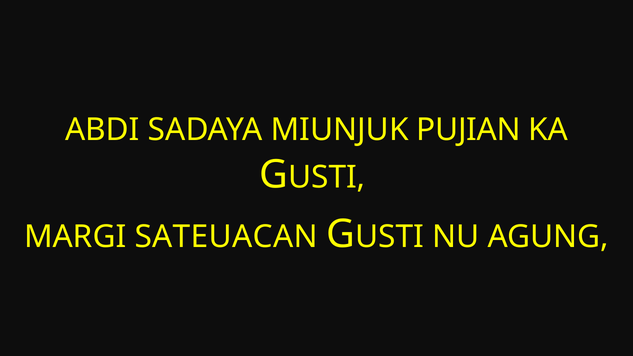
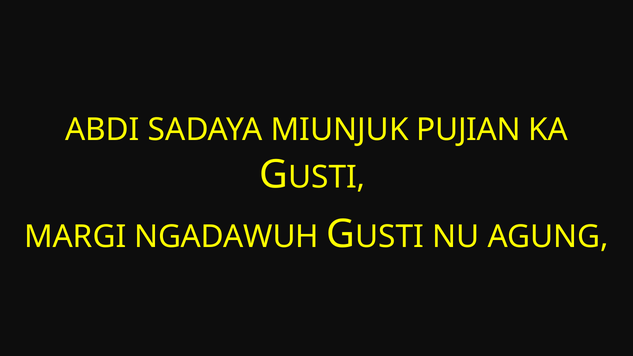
SATEUACAN: SATEUACAN -> NGADAWUH
